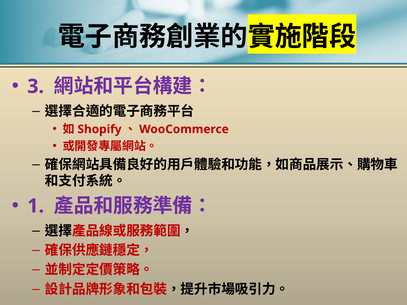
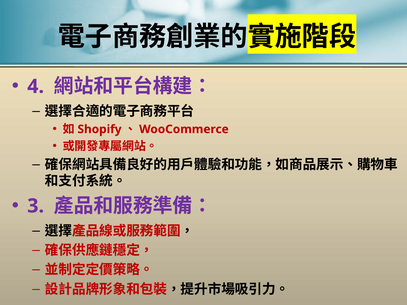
3: 3 -> 4
1: 1 -> 3
